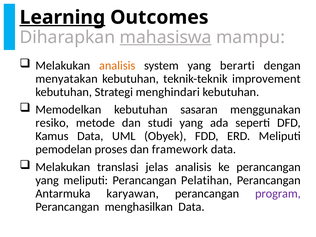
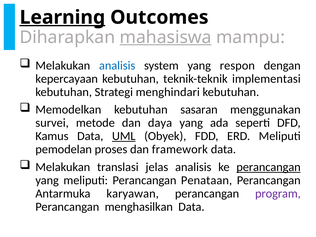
analisis at (117, 65) colour: orange -> blue
berarti: berarti -> respon
menyatakan: menyatakan -> kepercayaan
improvement: improvement -> implementasi
resiko: resiko -> survei
studi: studi -> daya
UML underline: none -> present
perancangan at (269, 167) underline: none -> present
Pelatihan: Pelatihan -> Penataan
